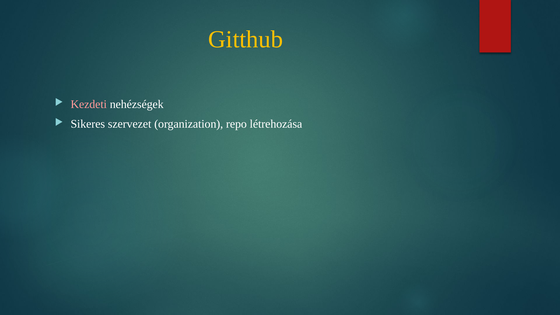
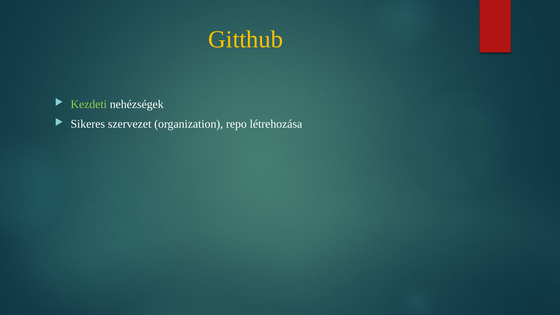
Kezdeti colour: pink -> light green
